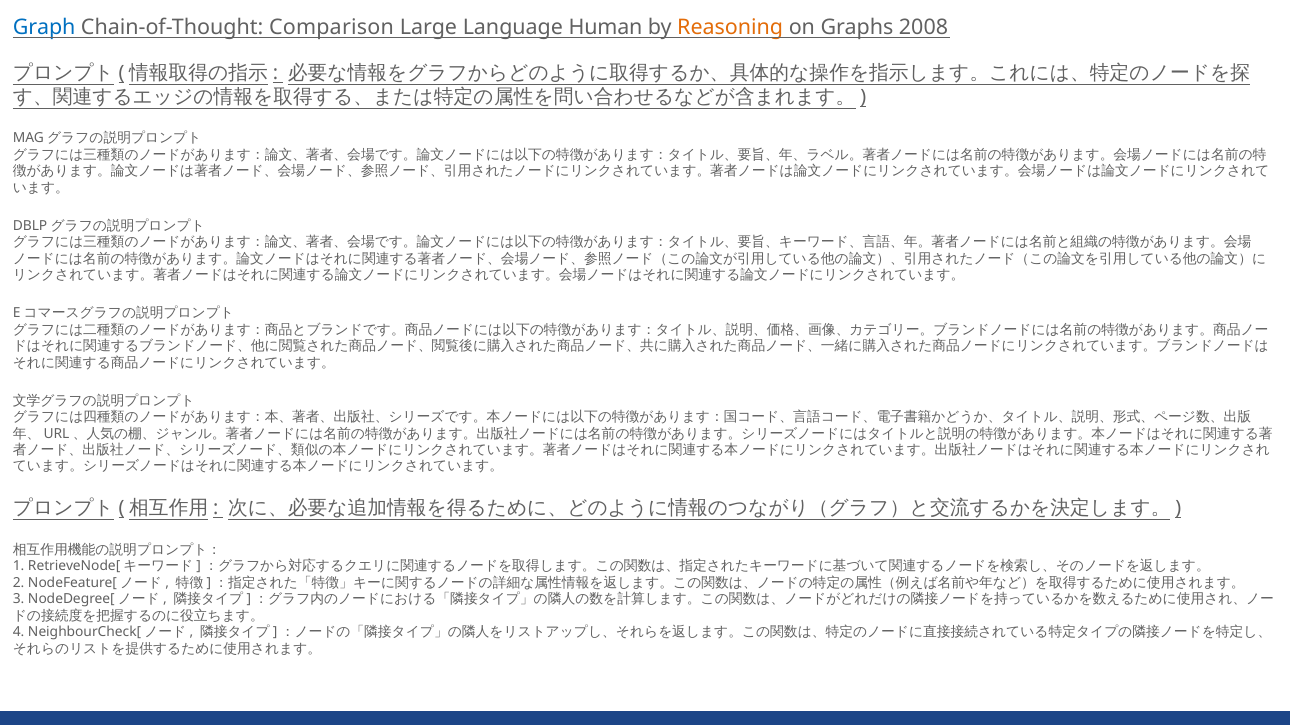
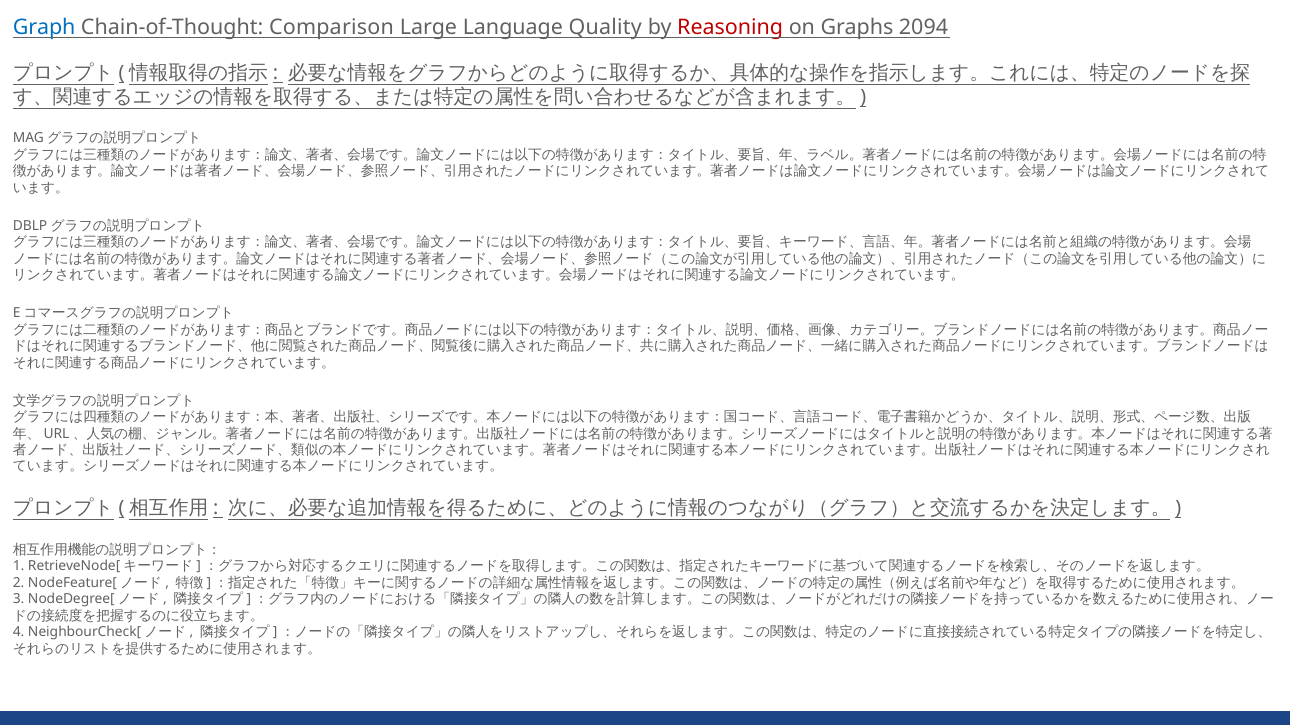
Human: Human -> Quality
Reasoning colour: orange -> red
2008: 2008 -> 2094
